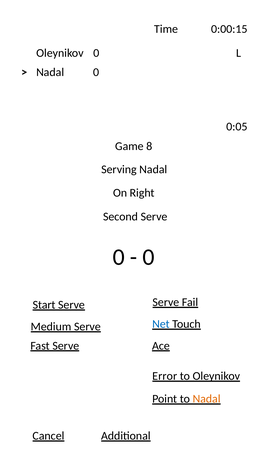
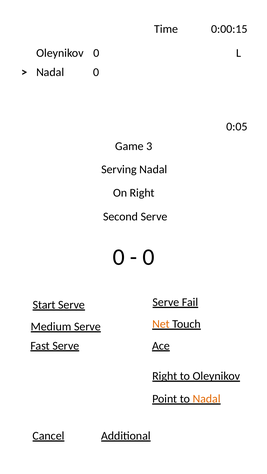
8: 8 -> 3
Net colour: blue -> orange
Error at (165, 377): Error -> Right
